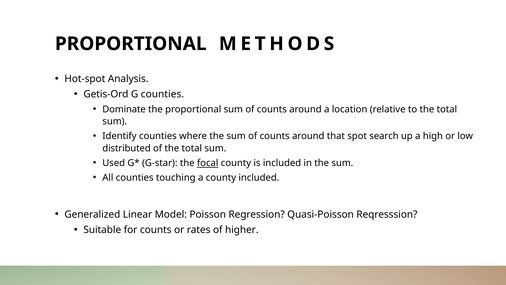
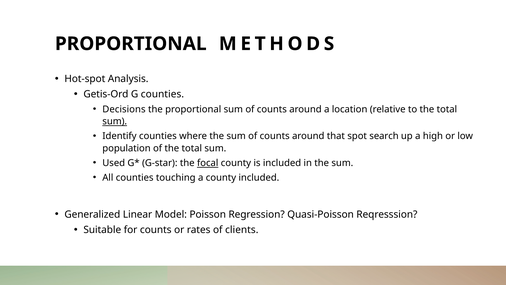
Dominate: Dominate -> Decisions
sum at (115, 121) underline: none -> present
distributed: distributed -> population
higher: higher -> clients
